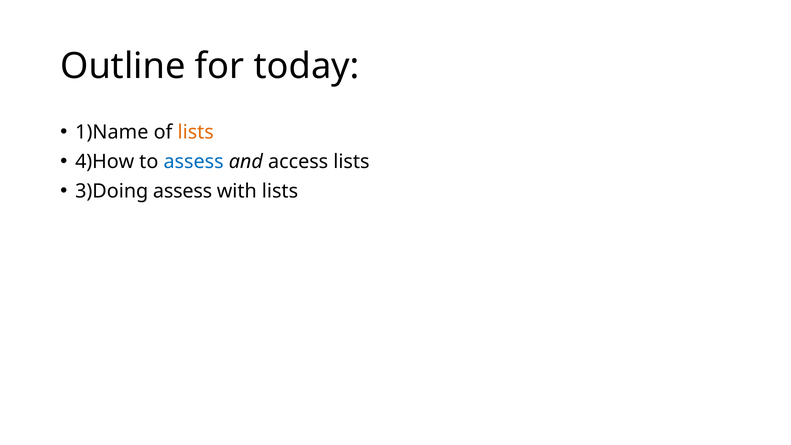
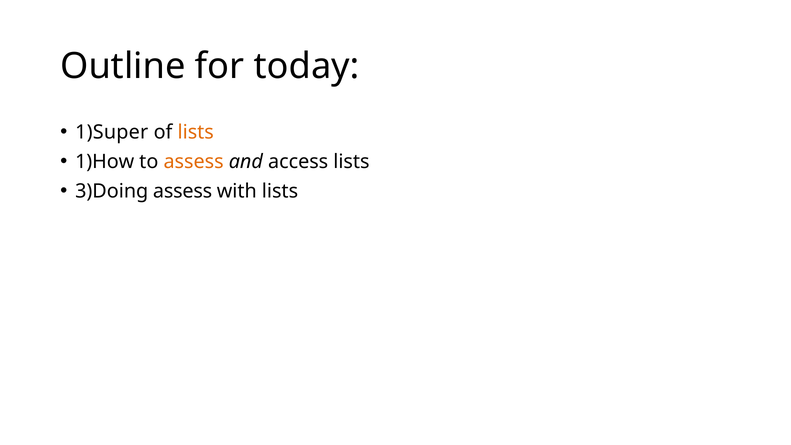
1)Name: 1)Name -> 1)Super
4)How: 4)How -> 1)How
assess at (194, 162) colour: blue -> orange
